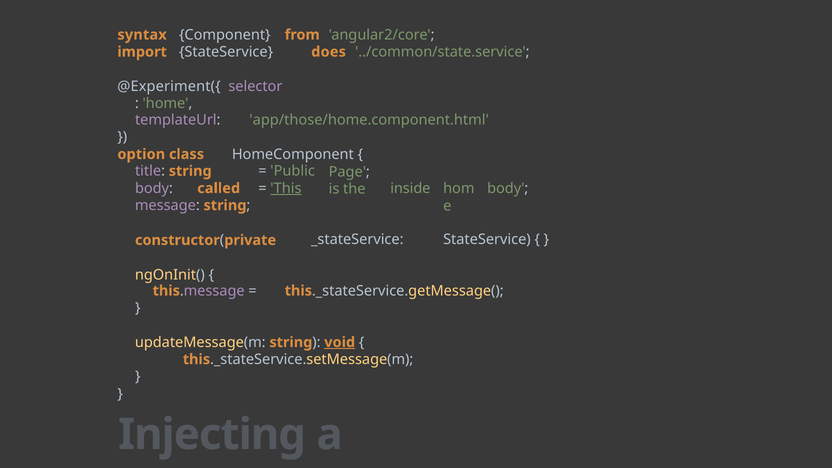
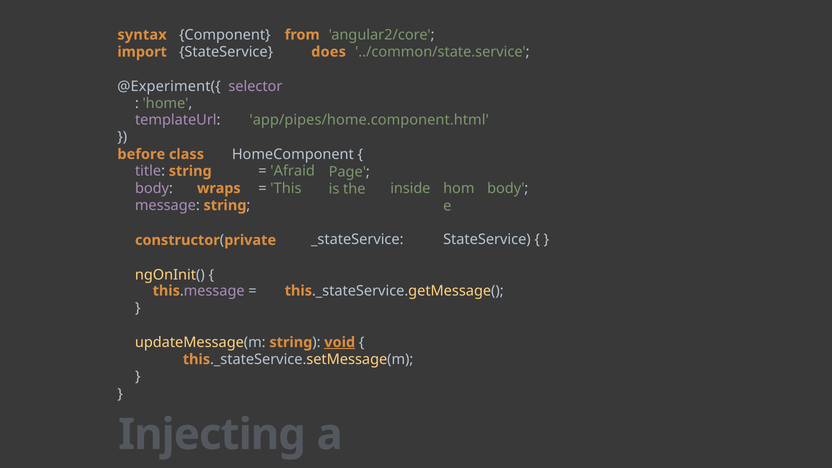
app/those/home.component.html: app/those/home.component.html -> app/pipes/home.component.html
option: option -> before
Public: Public -> Afraid
called: called -> wraps
This underline: present -> none
